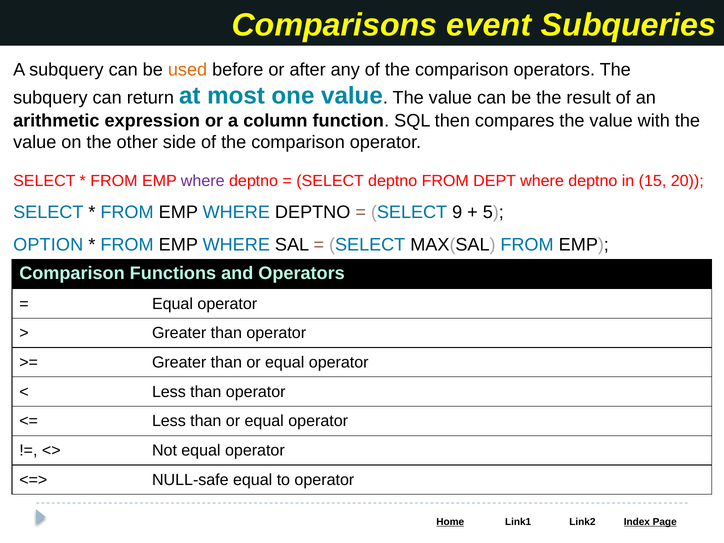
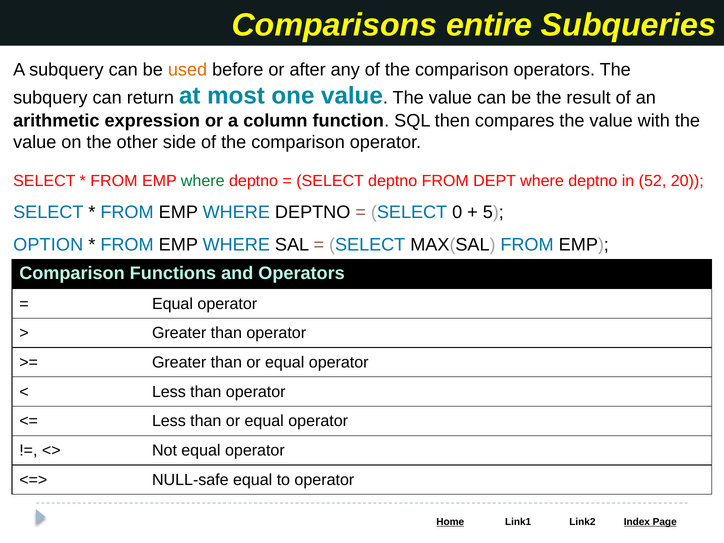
event: event -> entire
where at (203, 181) colour: purple -> green
15: 15 -> 52
9: 9 -> 0
